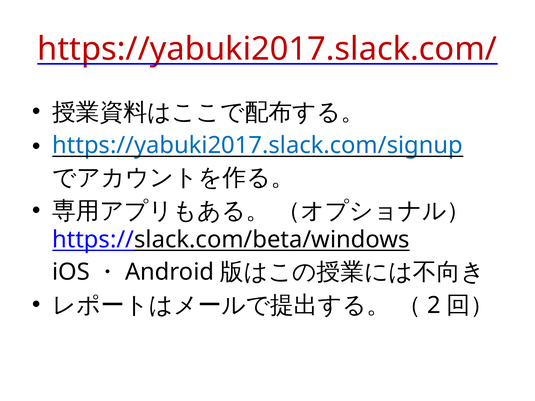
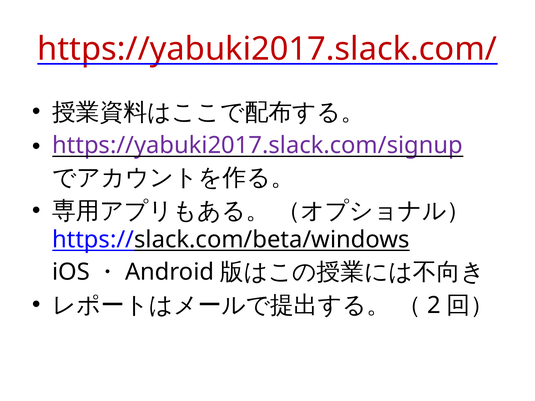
https://yabuki2017.slack.com/signup colour: blue -> purple
